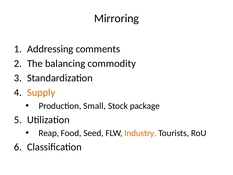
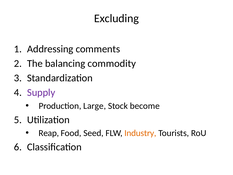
Mirroring: Mirroring -> Excluding
Supply colour: orange -> purple
Small: Small -> Large
package: package -> become
